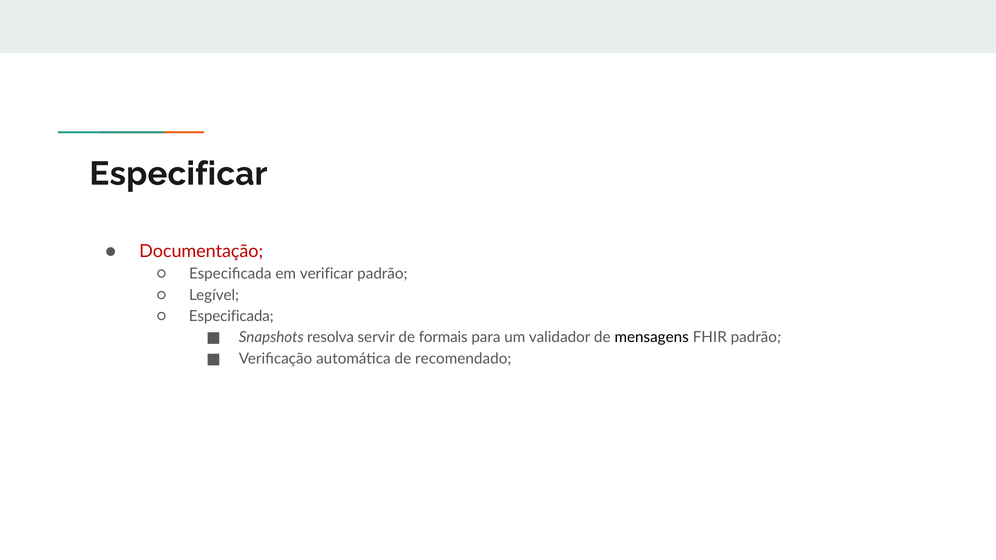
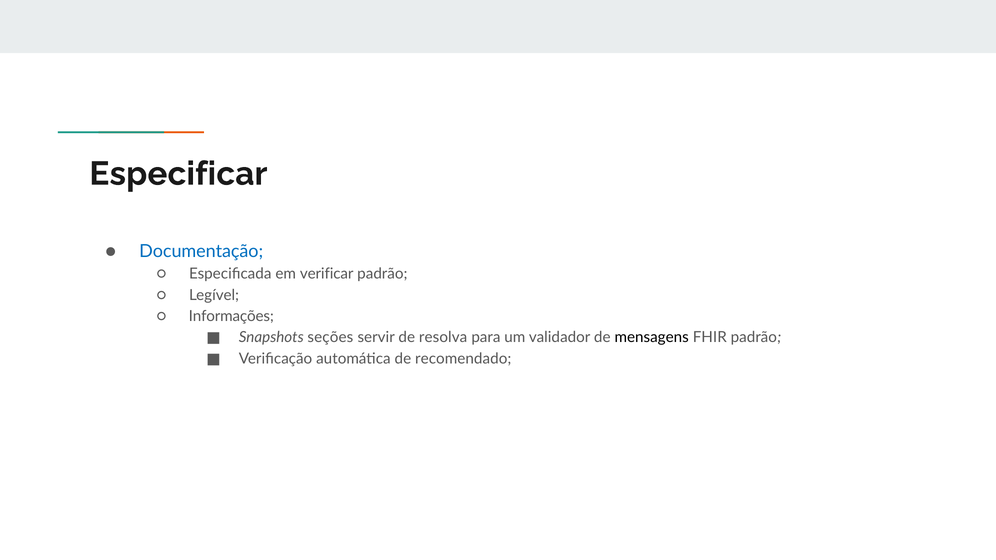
Documentação colour: red -> blue
Especificada at (231, 316): Especificada -> Informações
resolva: resolva -> seções
formais: formais -> resolva
